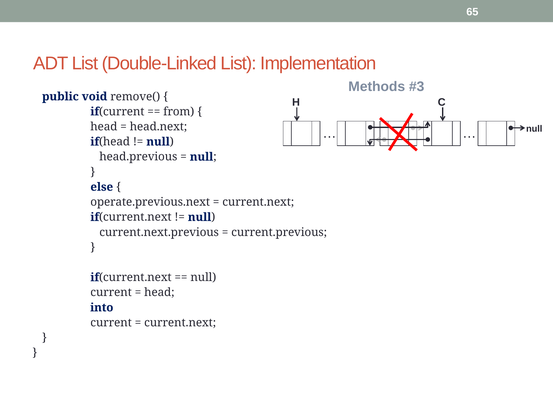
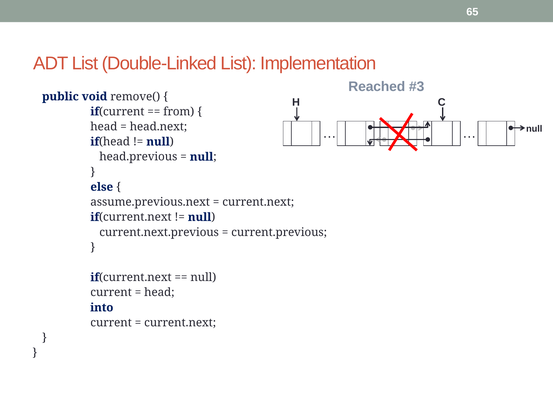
Methods: Methods -> Reached
operate.previous.next: operate.previous.next -> assume.previous.next
